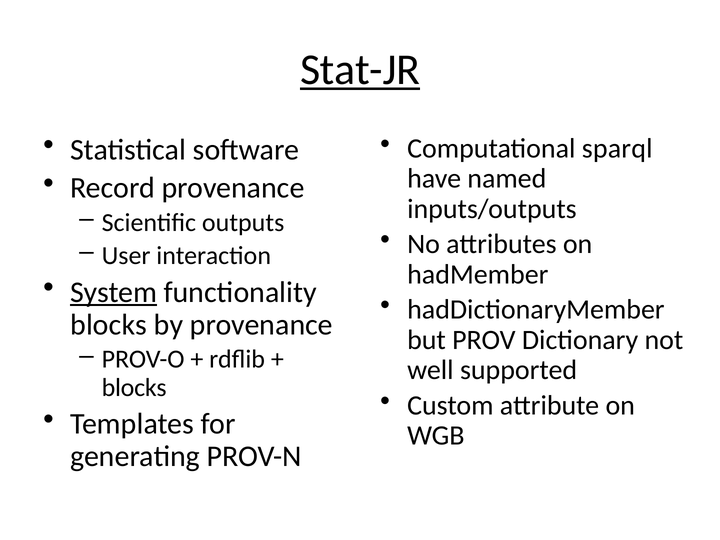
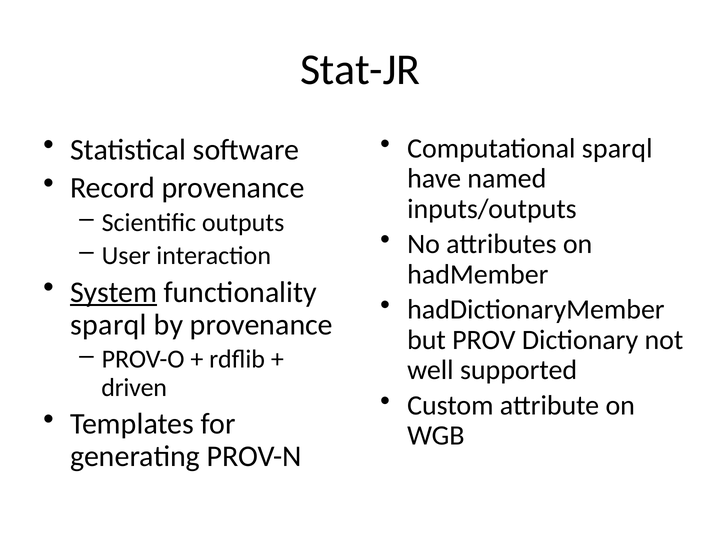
Stat-JR underline: present -> none
blocks at (109, 325): blocks -> sparql
blocks at (134, 387): blocks -> driven
